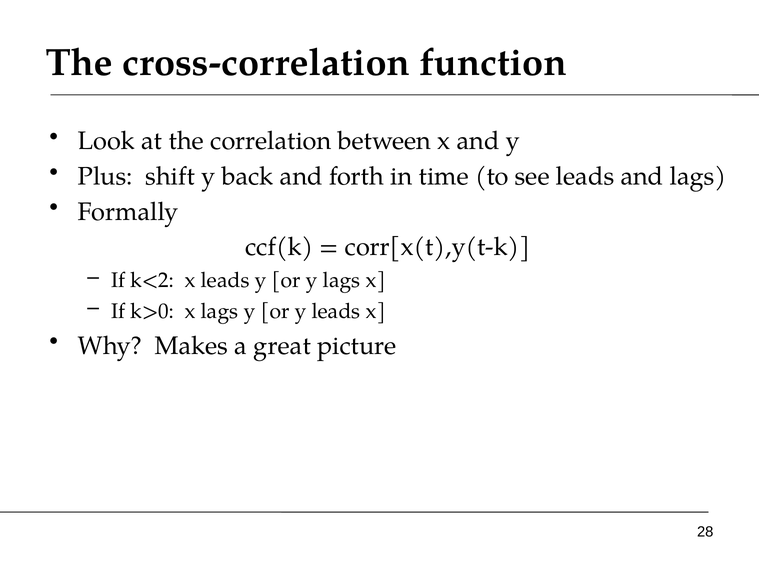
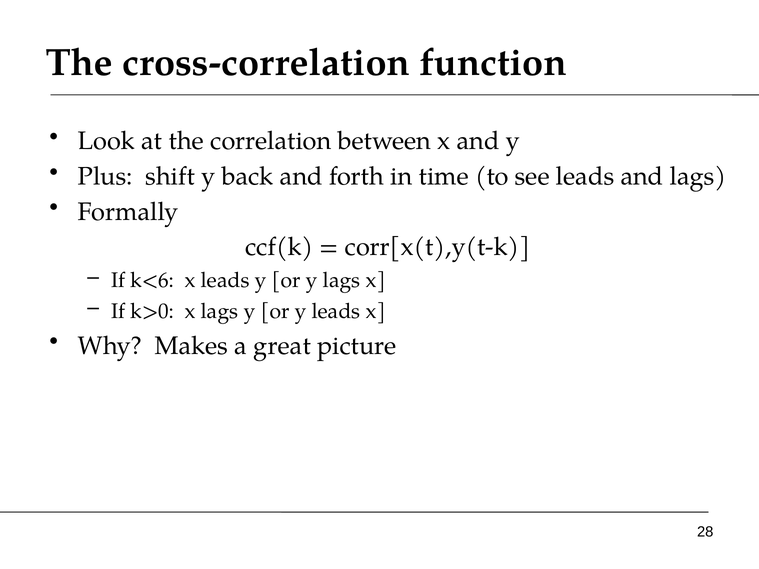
k<2: k<2 -> k<6
